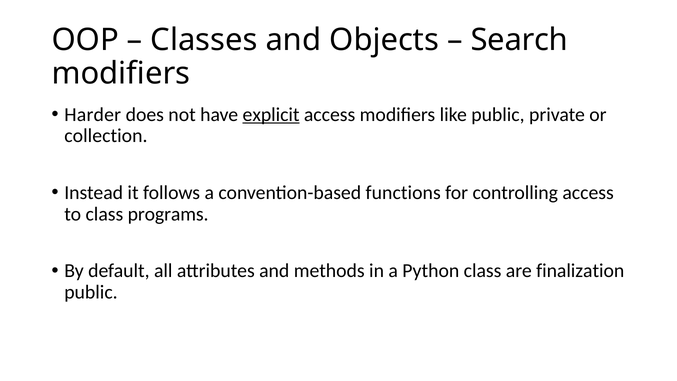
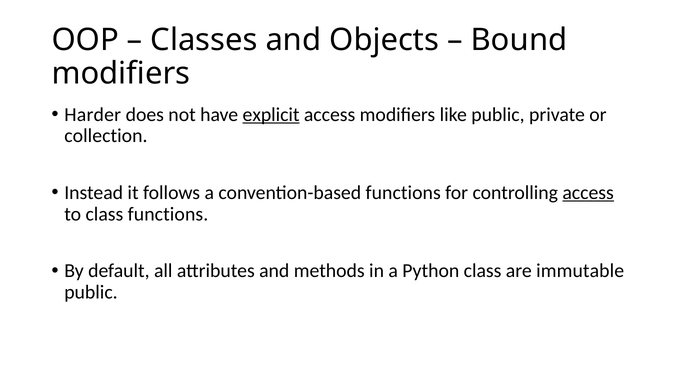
Search: Search -> Bound
access at (588, 193) underline: none -> present
class programs: programs -> functions
finalization: finalization -> immutable
